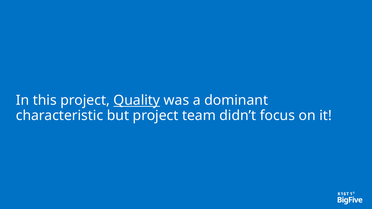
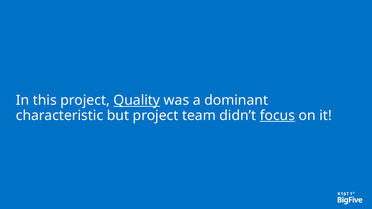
focus underline: none -> present
